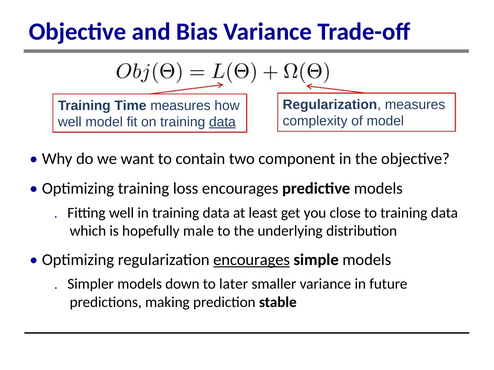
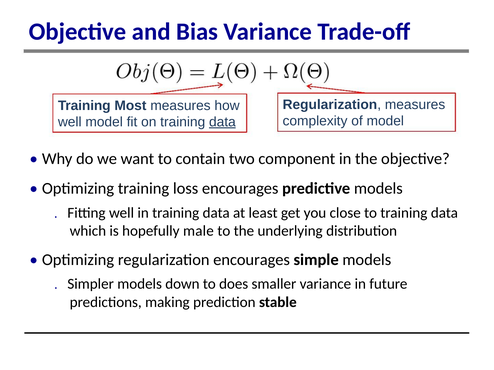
Time: Time -> Most
encourages at (252, 260) underline: present -> none
later: later -> does
